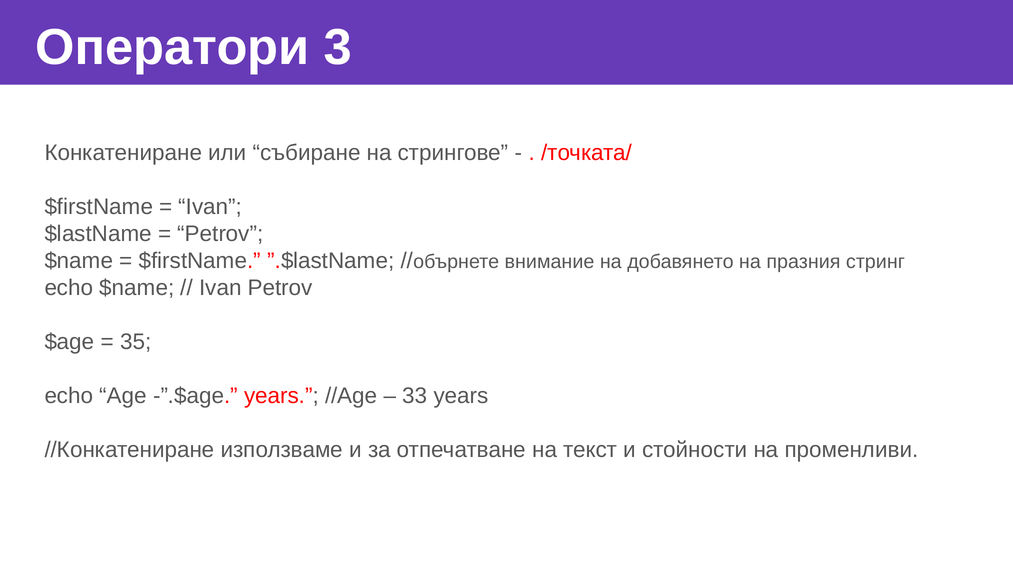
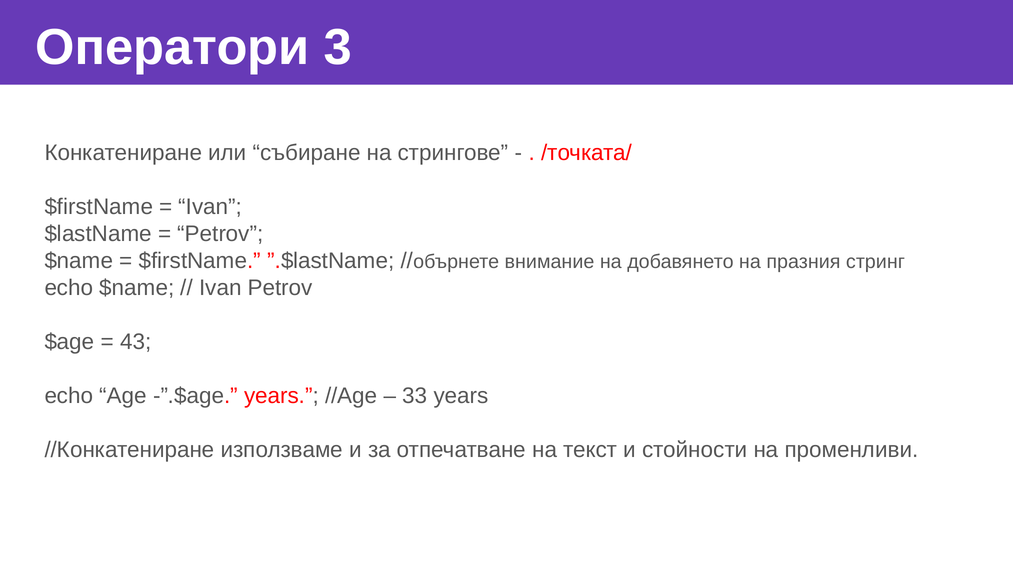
35: 35 -> 43
